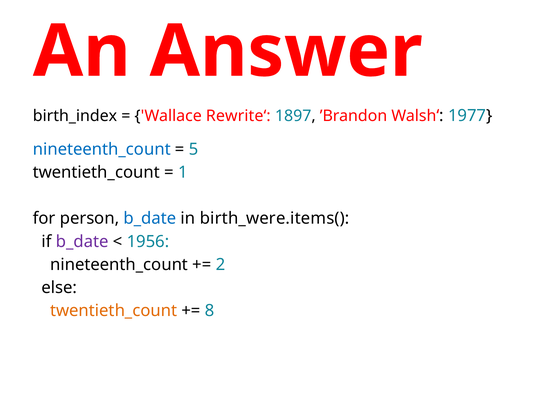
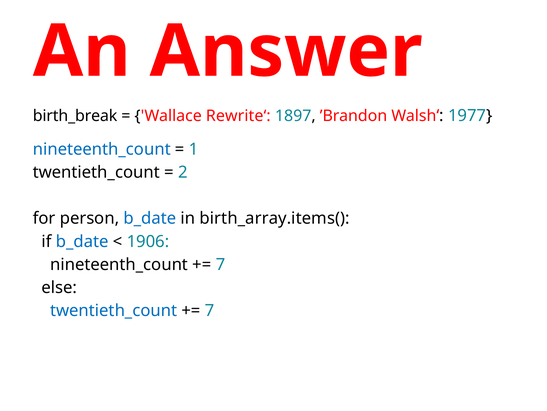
birth_index: birth_index -> birth_break
5: 5 -> 1
1: 1 -> 2
birth_were.items(: birth_were.items( -> birth_array.items(
b_date at (82, 241) colour: purple -> blue
1956: 1956 -> 1906
2 at (221, 264): 2 -> 7
twentieth_count at (114, 310) colour: orange -> blue
8 at (210, 310): 8 -> 7
